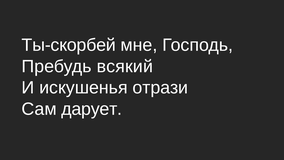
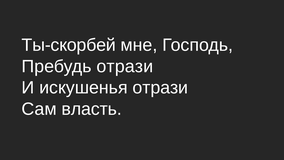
Пребудь всякий: всякий -> отрази
дарует: дарует -> власть
